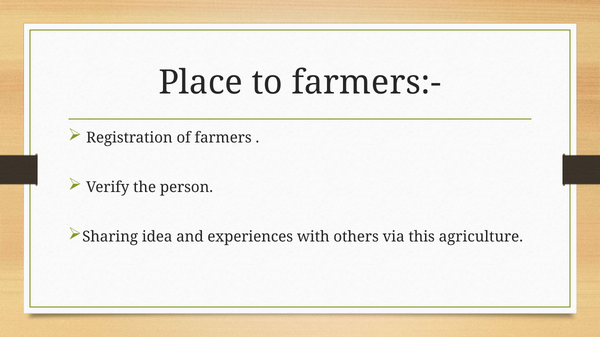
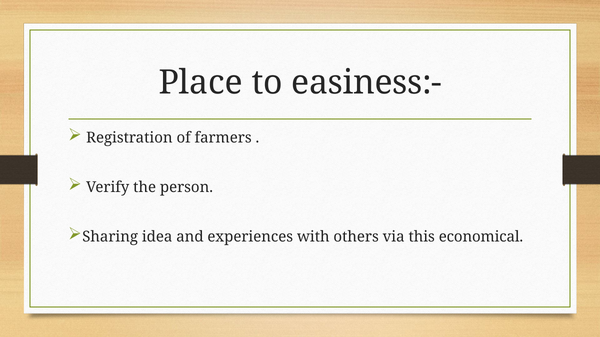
farmers:-: farmers:- -> easiness:-
agriculture: agriculture -> economical
